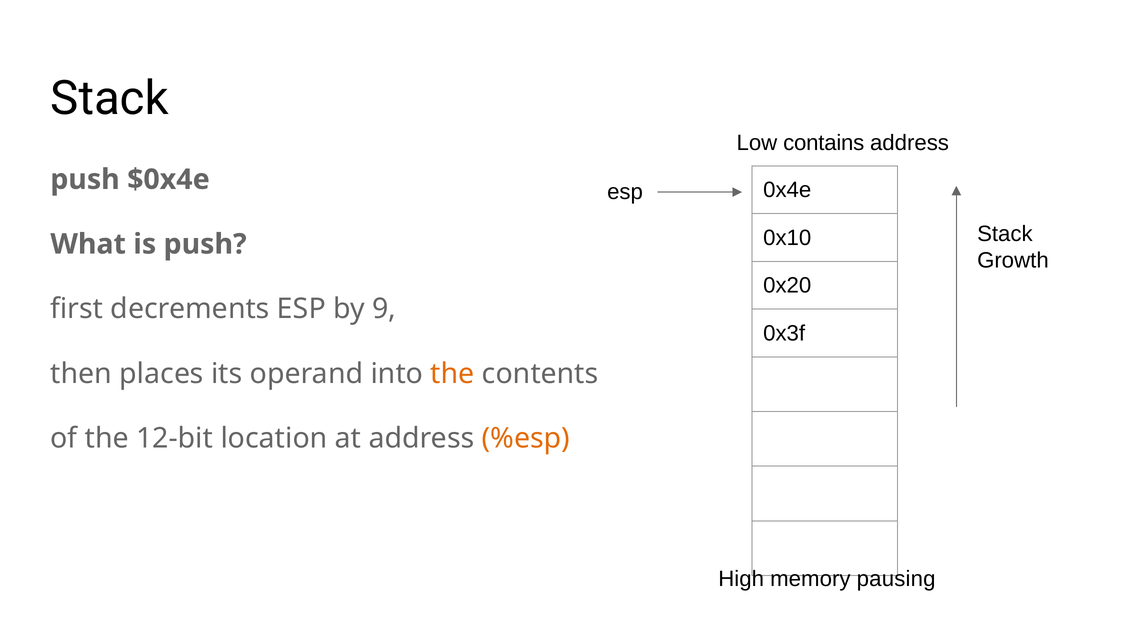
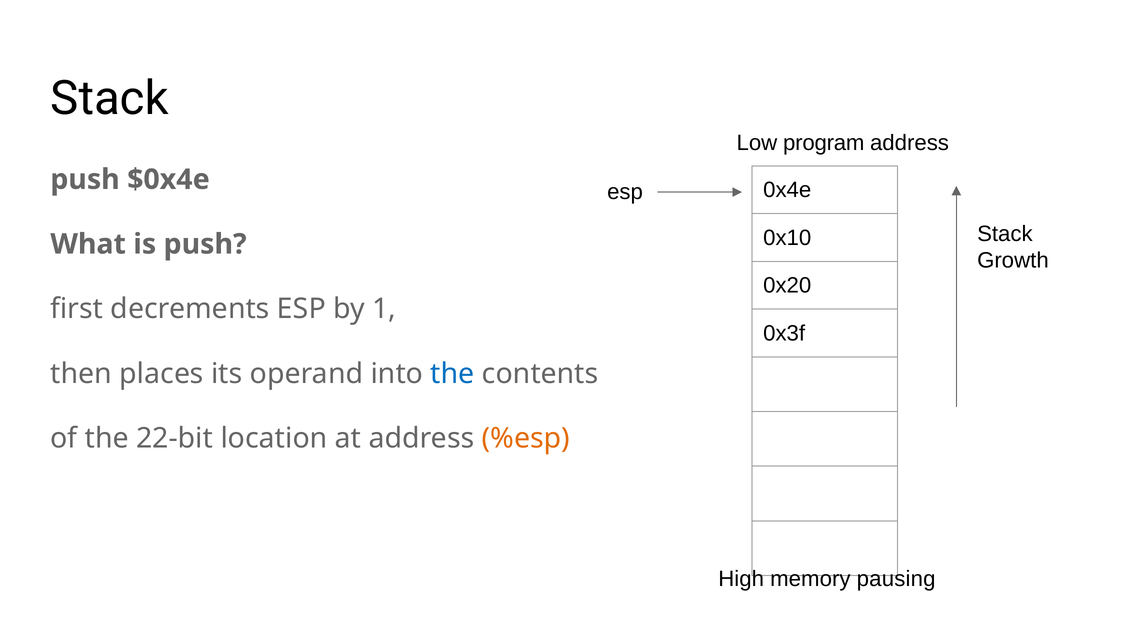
contains: contains -> program
9: 9 -> 1
the at (453, 374) colour: orange -> blue
12-bit: 12-bit -> 22-bit
